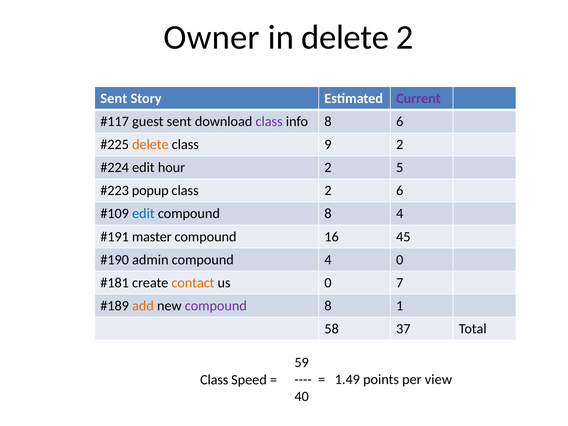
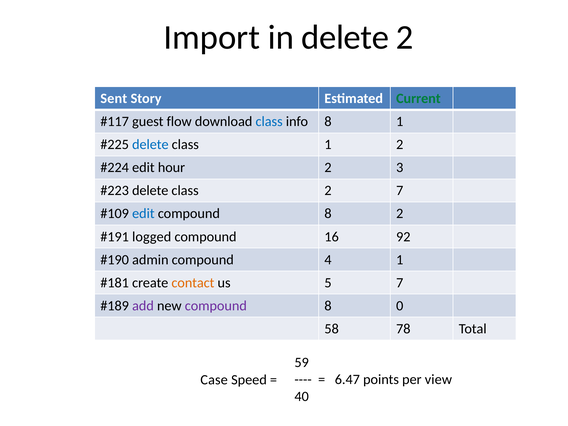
Owner: Owner -> Import
Current colour: purple -> green
guest sent: sent -> flow
class at (269, 122) colour: purple -> blue
8 6: 6 -> 1
delete at (150, 145) colour: orange -> blue
class 9: 9 -> 1
5: 5 -> 3
popup at (150, 191): popup -> delete
2 6: 6 -> 7
8 4: 4 -> 2
master: master -> logged
45: 45 -> 92
4 0: 0 -> 1
us 0: 0 -> 5
add colour: orange -> purple
1: 1 -> 0
37: 37 -> 78
1.49: 1.49 -> 6.47
Class at (214, 380): Class -> Case
